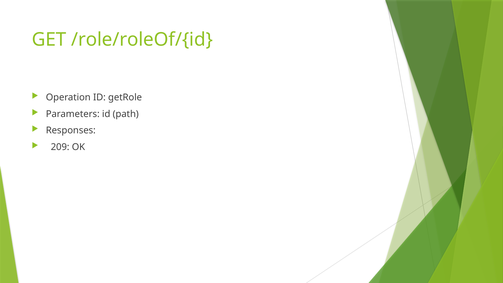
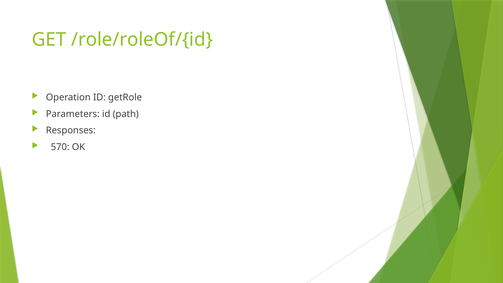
209: 209 -> 570
